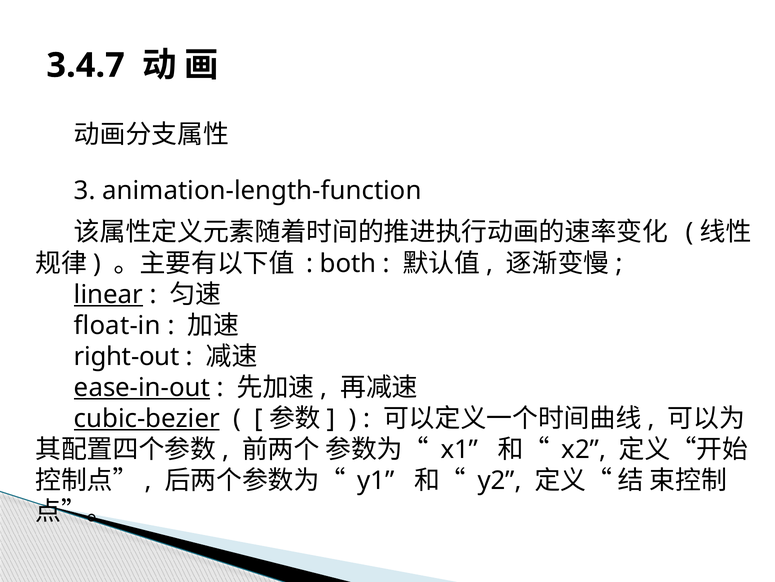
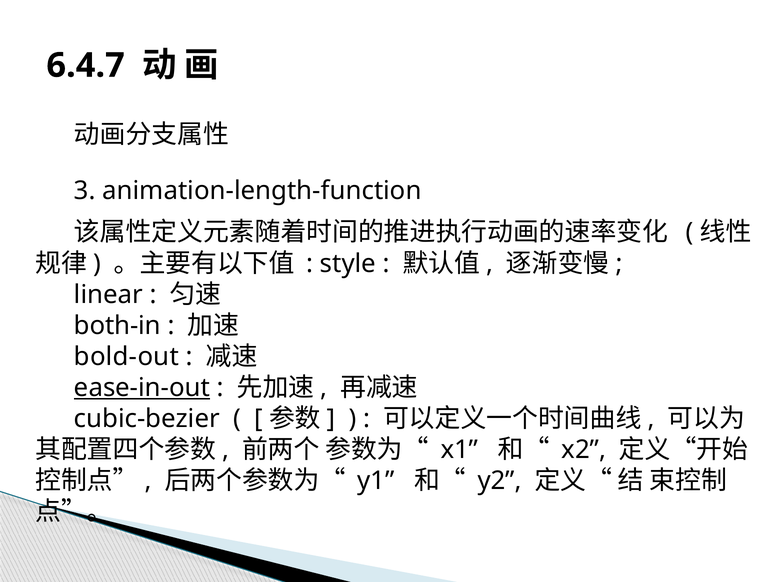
3.4.7: 3.4.7 -> 6.4.7
both: both -> style
linear underline: present -> none
float-in: float-in -> both-in
right-out: right-out -> bold-out
cubic-bezier underline: present -> none
